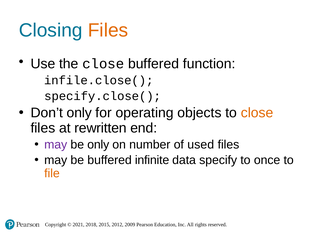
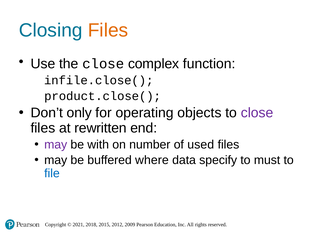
close buffered: buffered -> complex
specify.close(: specify.close( -> product.close(
close at (257, 113) colour: orange -> purple
be only: only -> with
infinite: infinite -> where
once: once -> must
file colour: orange -> blue
